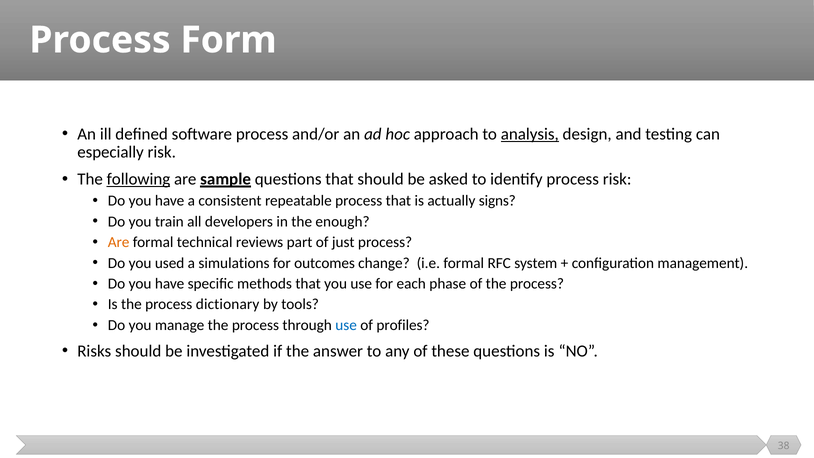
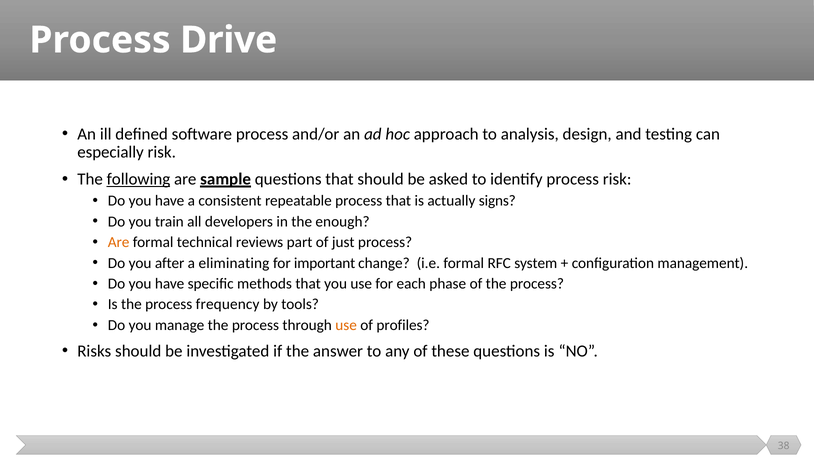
Form: Form -> Drive
analysis underline: present -> none
used: used -> after
simulations: simulations -> eliminating
outcomes: outcomes -> important
dictionary: dictionary -> frequency
use at (346, 325) colour: blue -> orange
